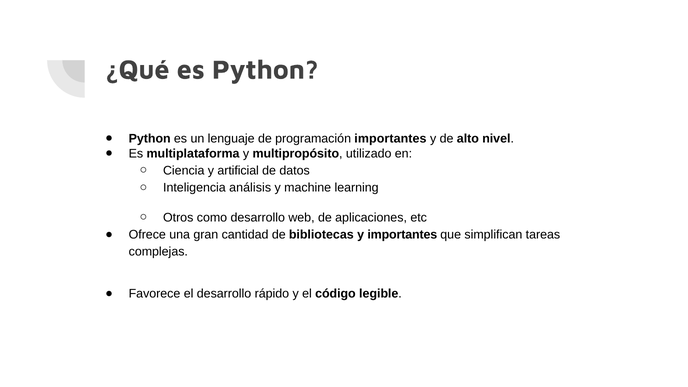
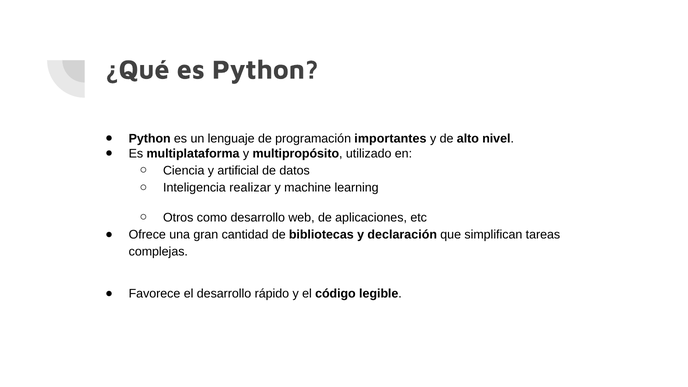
análisis: análisis -> realizar
y importantes: importantes -> declaración
